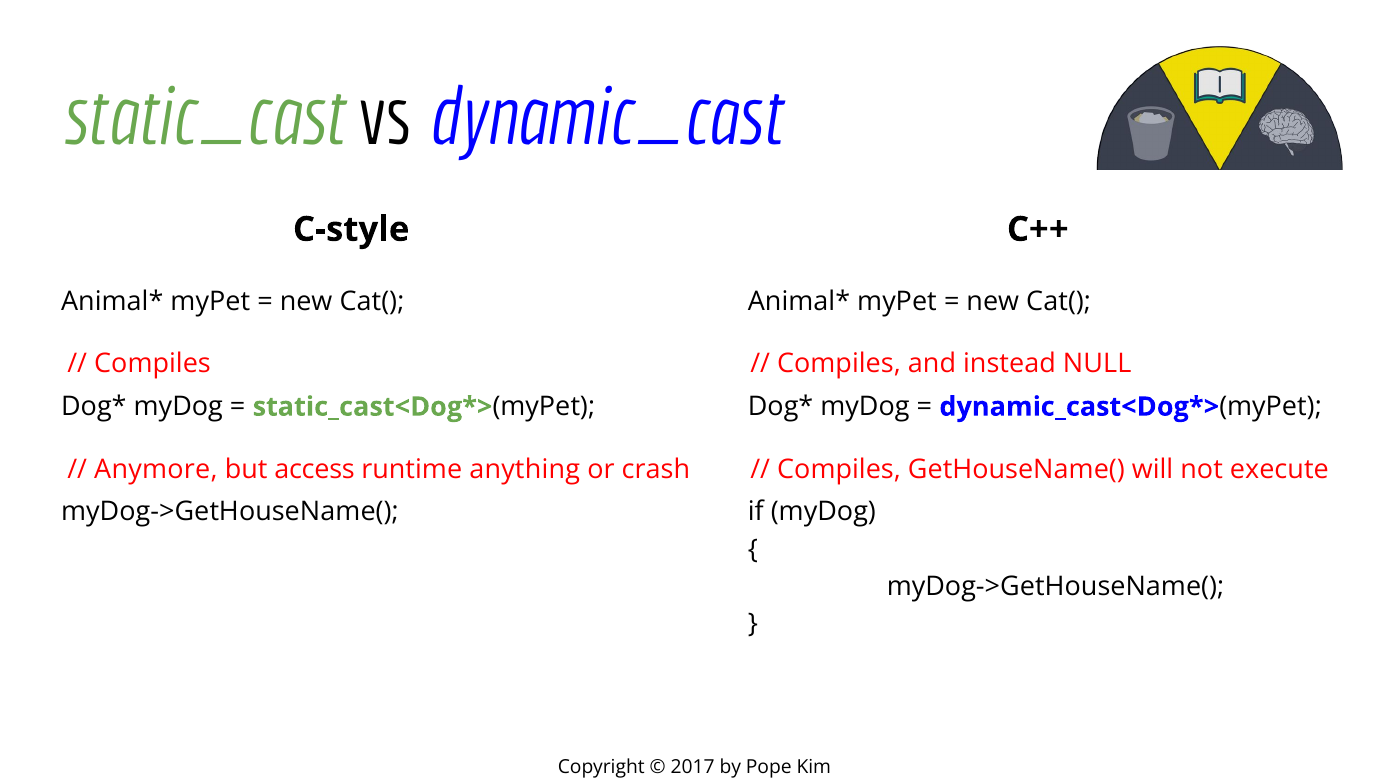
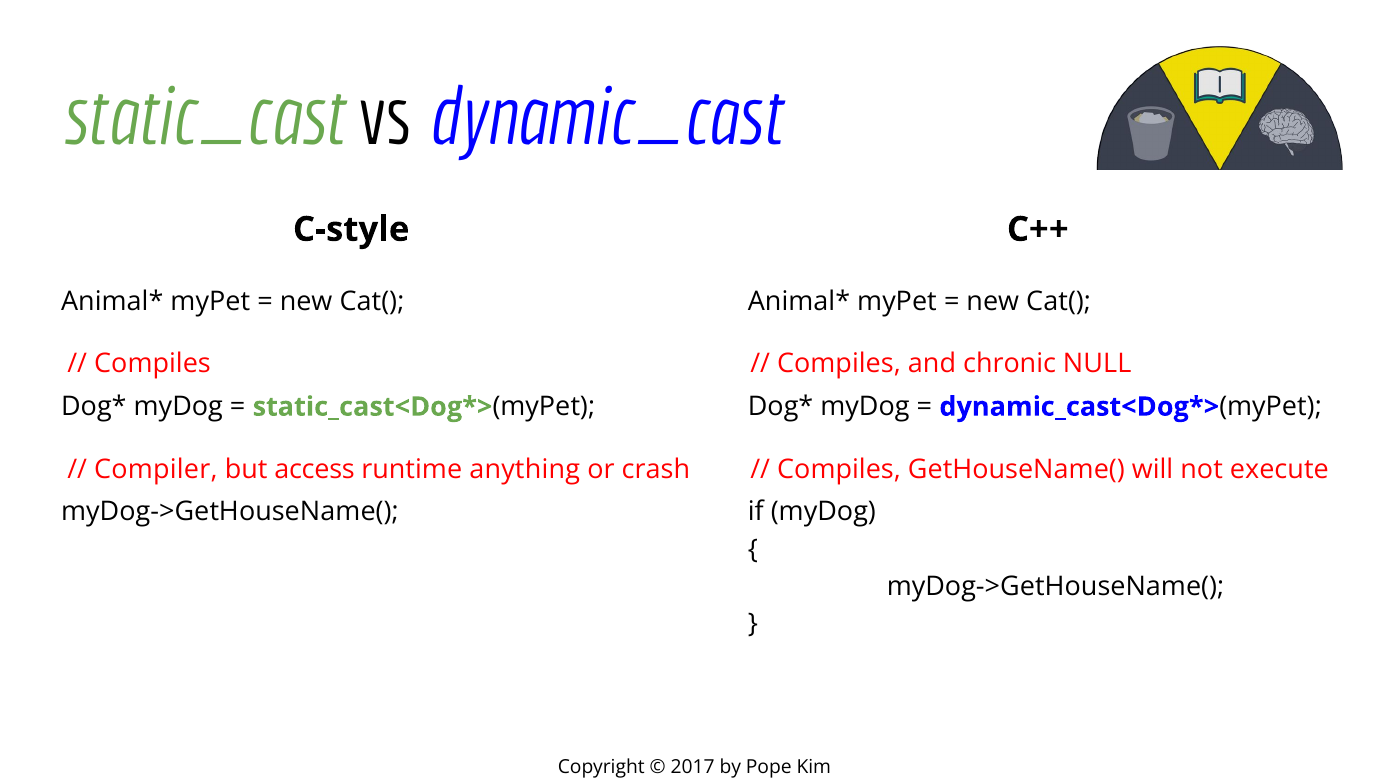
instead: instead -> chronic
Anymore: Anymore -> Compiler
